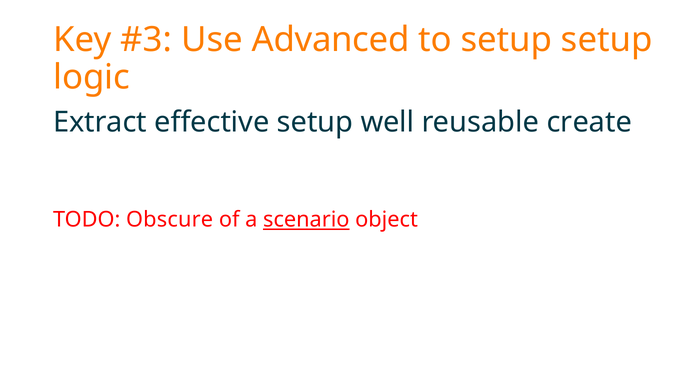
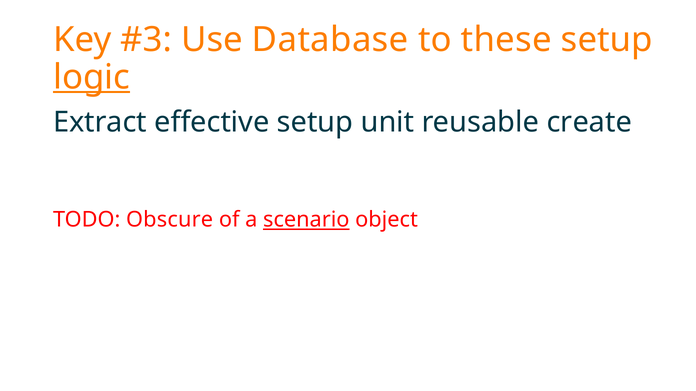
Advanced: Advanced -> Database
to setup: setup -> these
logic underline: none -> present
well: well -> unit
